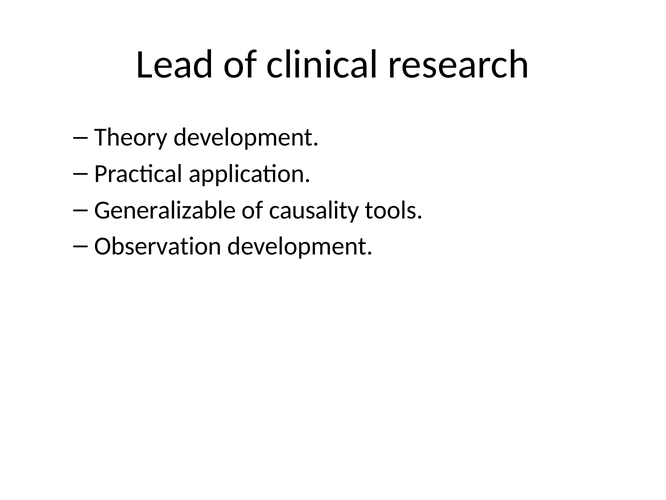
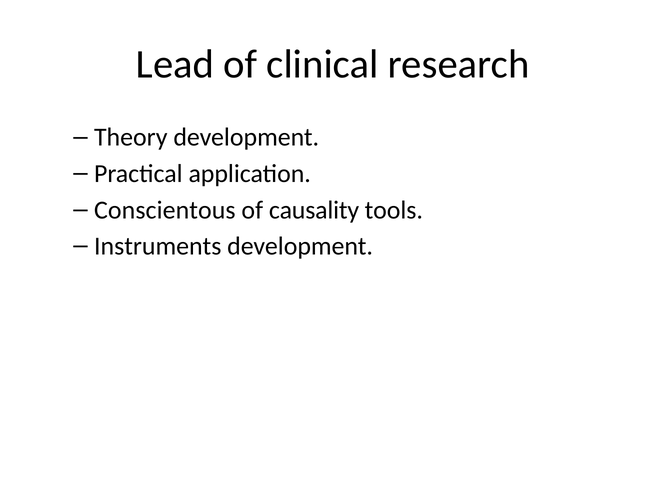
Generalizable: Generalizable -> Conscientous
Observation: Observation -> Instruments
